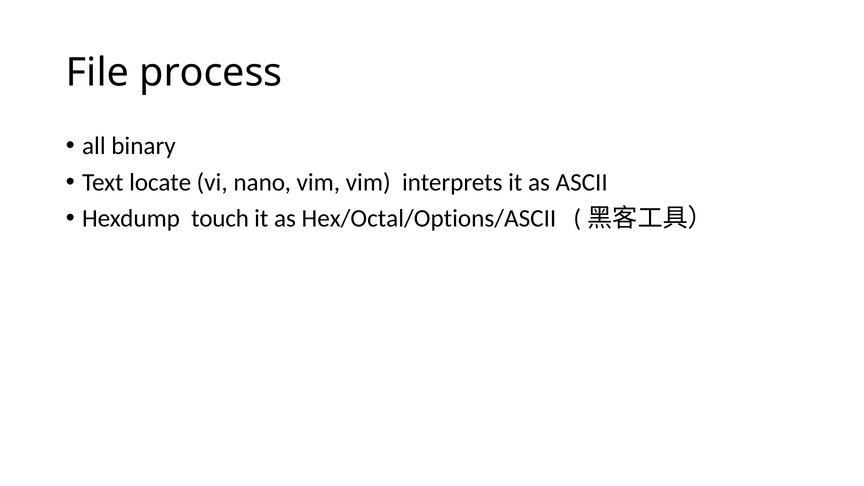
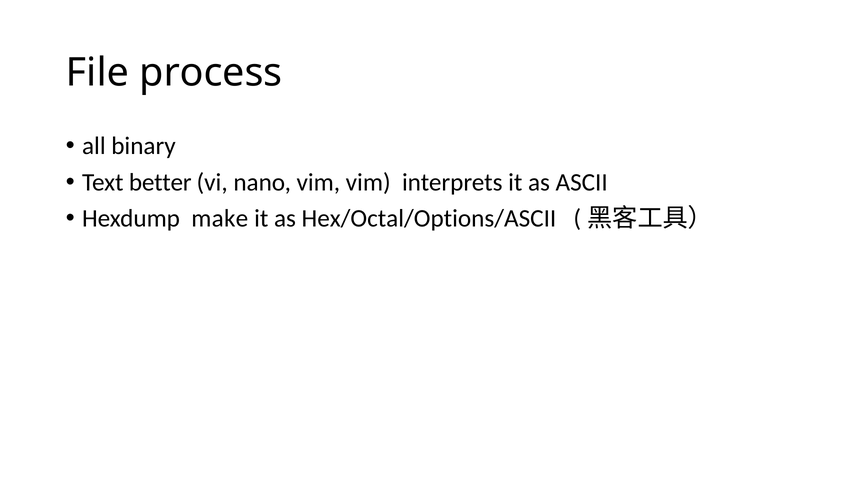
locate: locate -> better
touch: touch -> make
